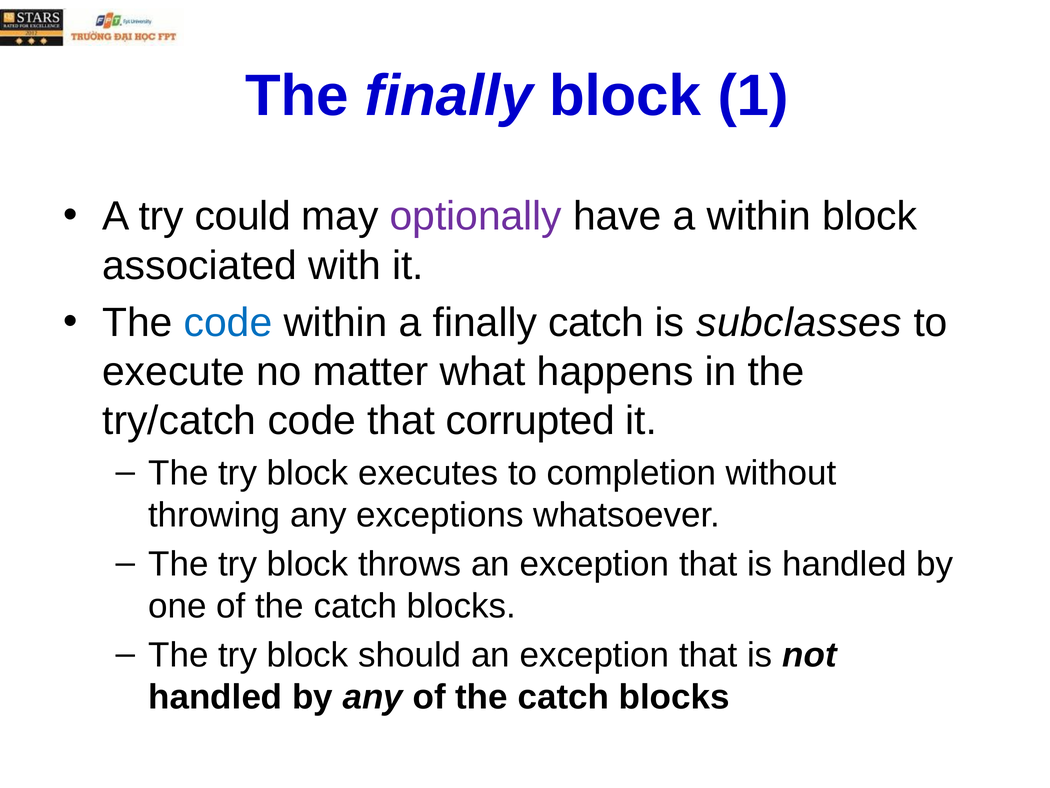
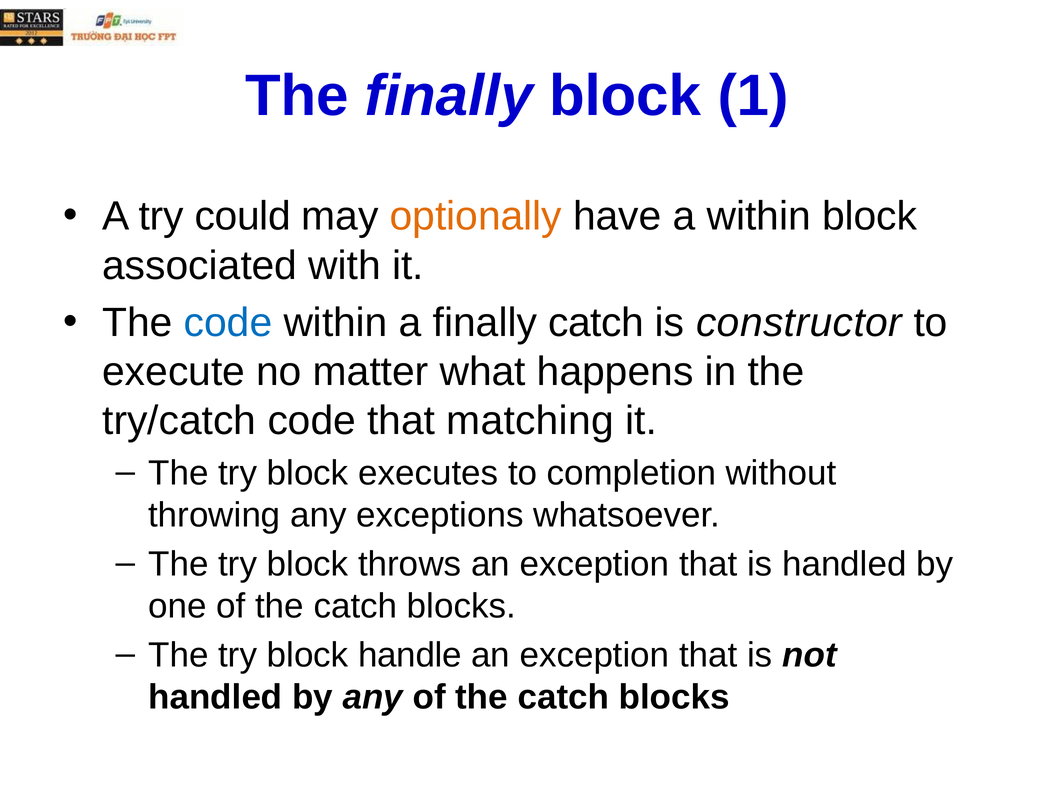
optionally colour: purple -> orange
subclasses: subclasses -> constructor
corrupted: corrupted -> matching
should: should -> handle
